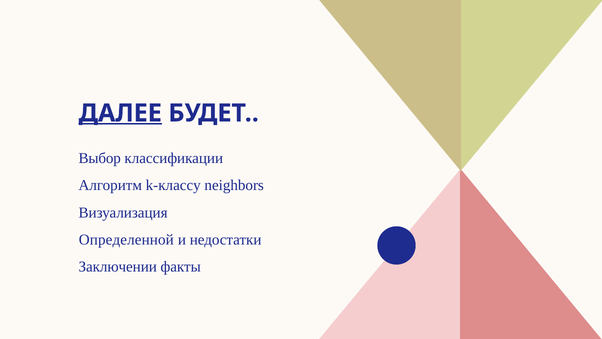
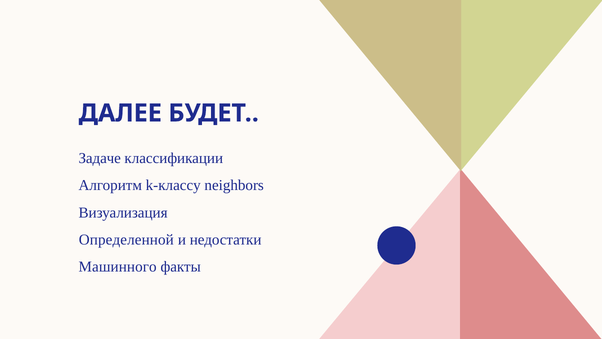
ДАЛЕЕ underline: present -> none
Выбор: Выбор -> Задаче
Заключении: Заключении -> Машинного
